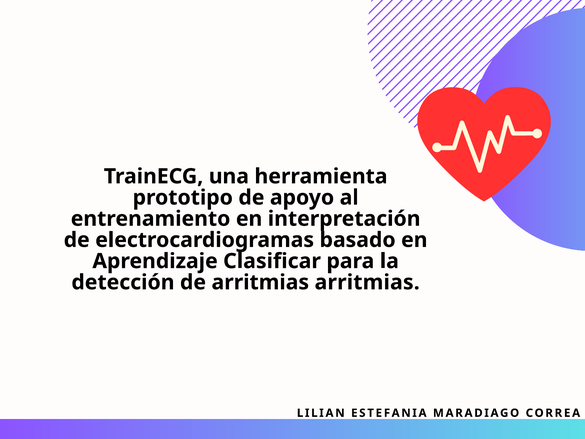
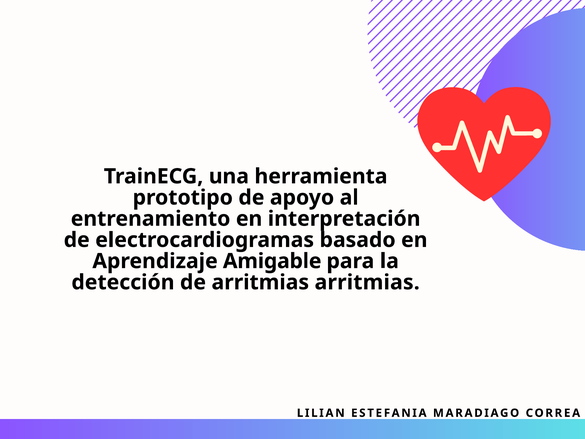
Clasificar: Clasificar -> Amigable
